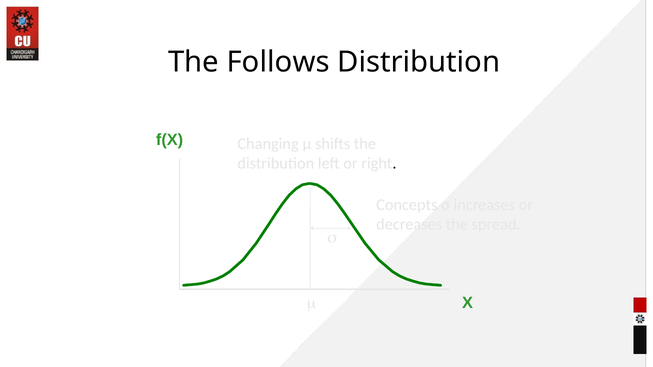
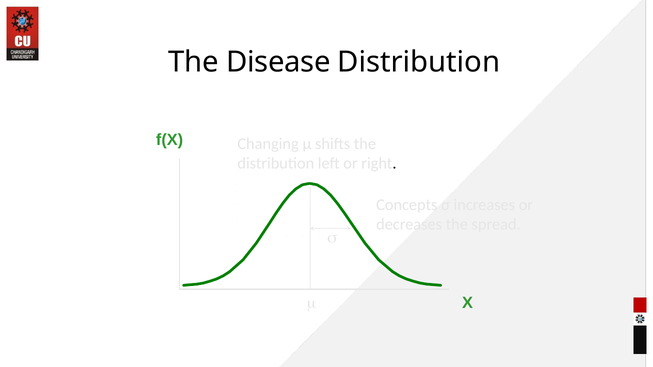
Follows: Follows -> Disease
